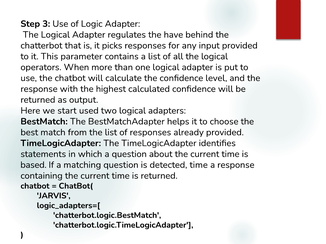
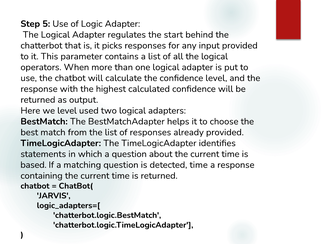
3: 3 -> 5
have: have -> start
we start: start -> level
